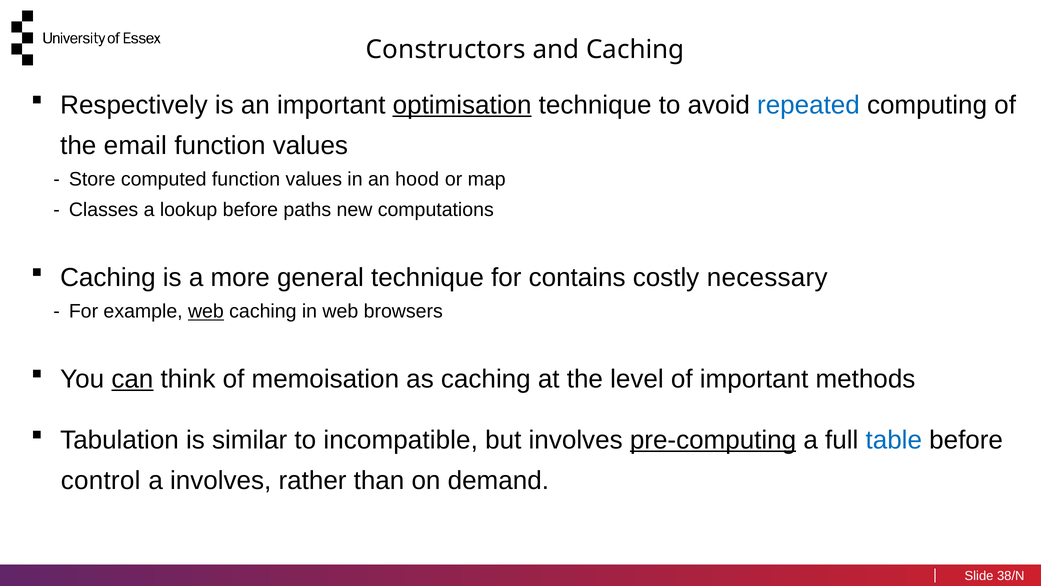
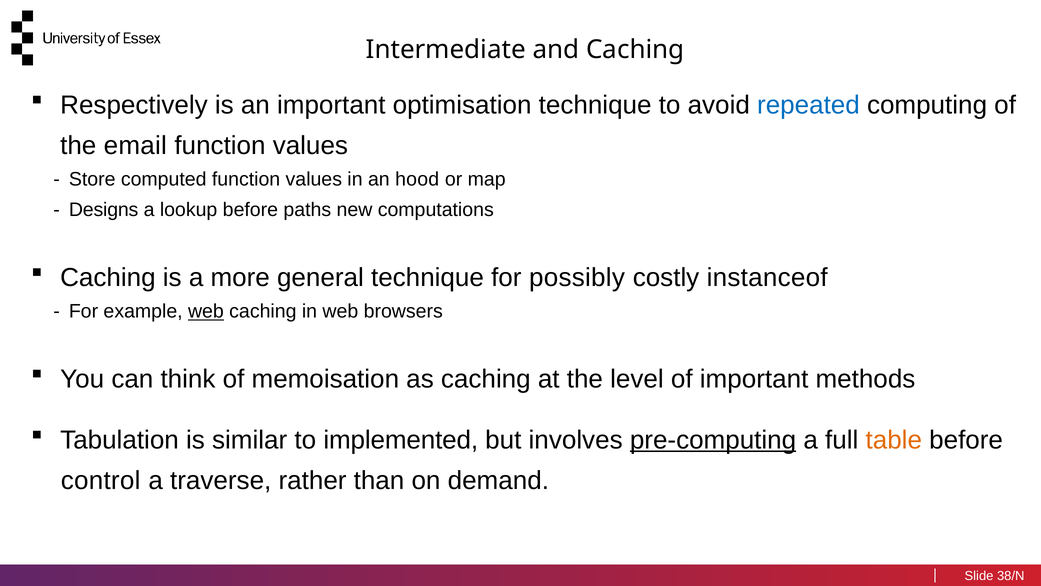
Constructors: Constructors -> Intermediate
optimisation underline: present -> none
Classes: Classes -> Designs
contains: contains -> possibly
necessary: necessary -> instanceof
can underline: present -> none
incompatible: incompatible -> implemented
table colour: blue -> orange
a involves: involves -> traverse
